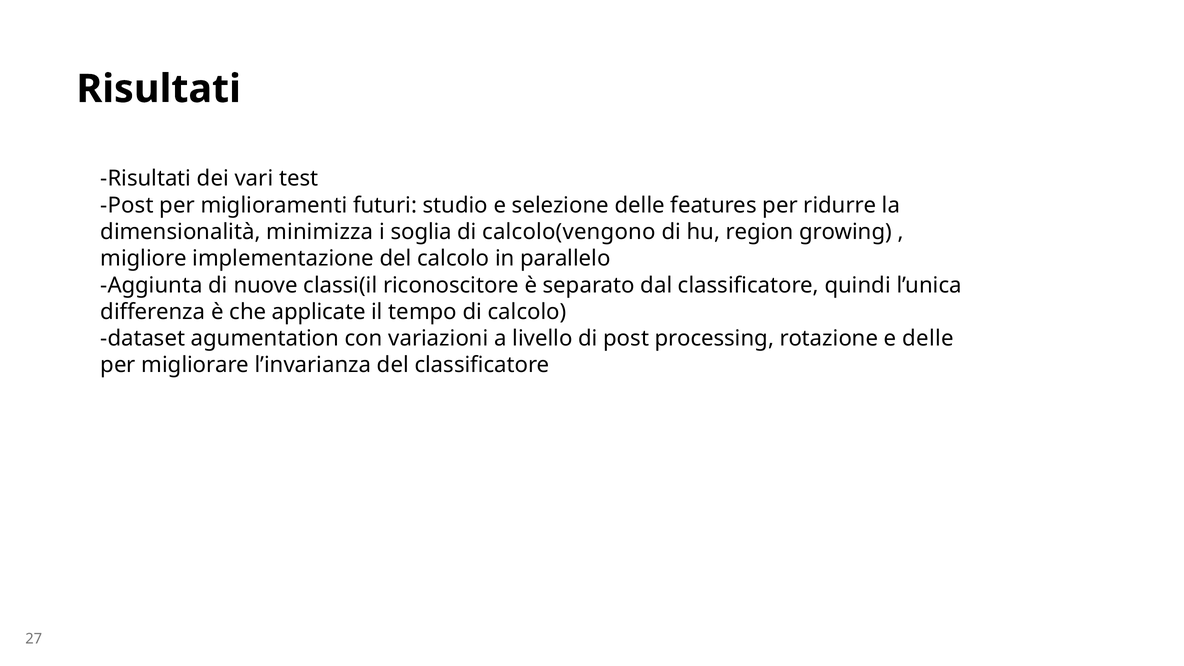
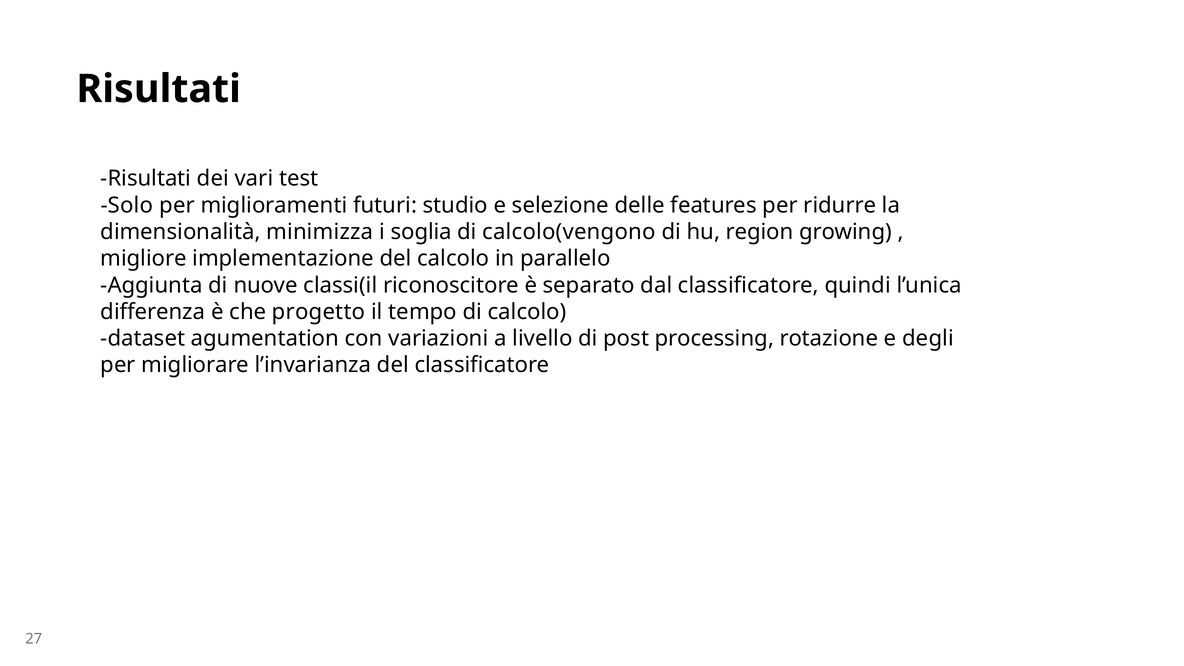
Post at (127, 205): Post -> Solo
applicate: applicate -> progetto
e delle: delle -> degli
